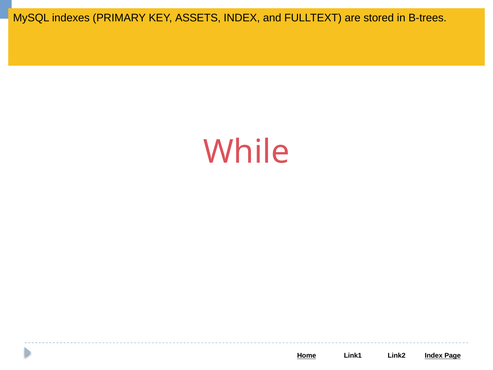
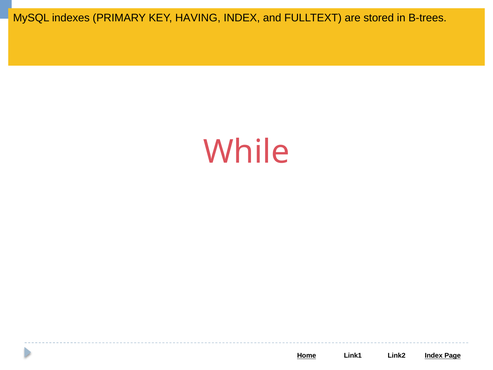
ASSETS: ASSETS -> HAVING
